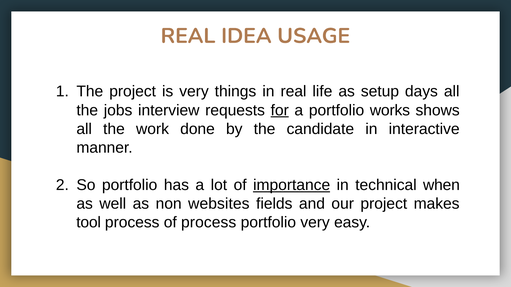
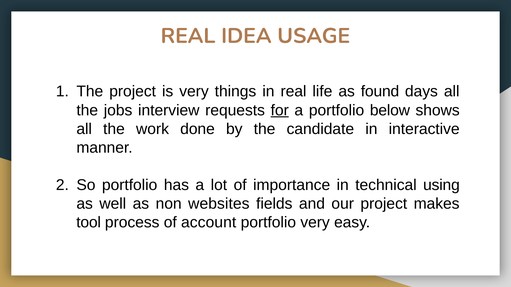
setup: setup -> found
works: works -> below
importance underline: present -> none
when: when -> using
of process: process -> account
